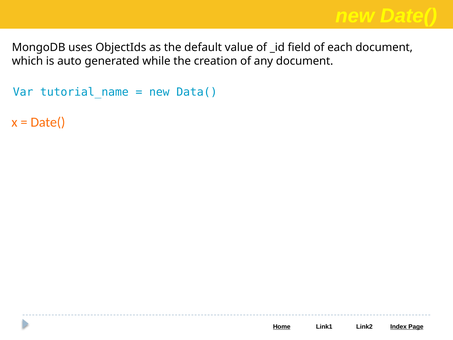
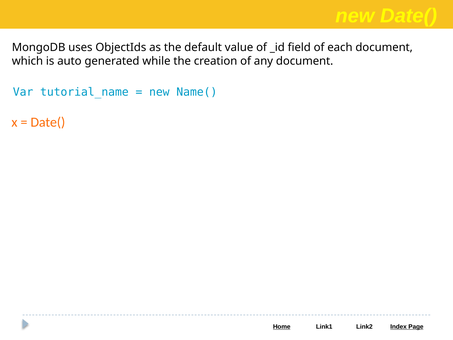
Data(: Data( -> Name(
